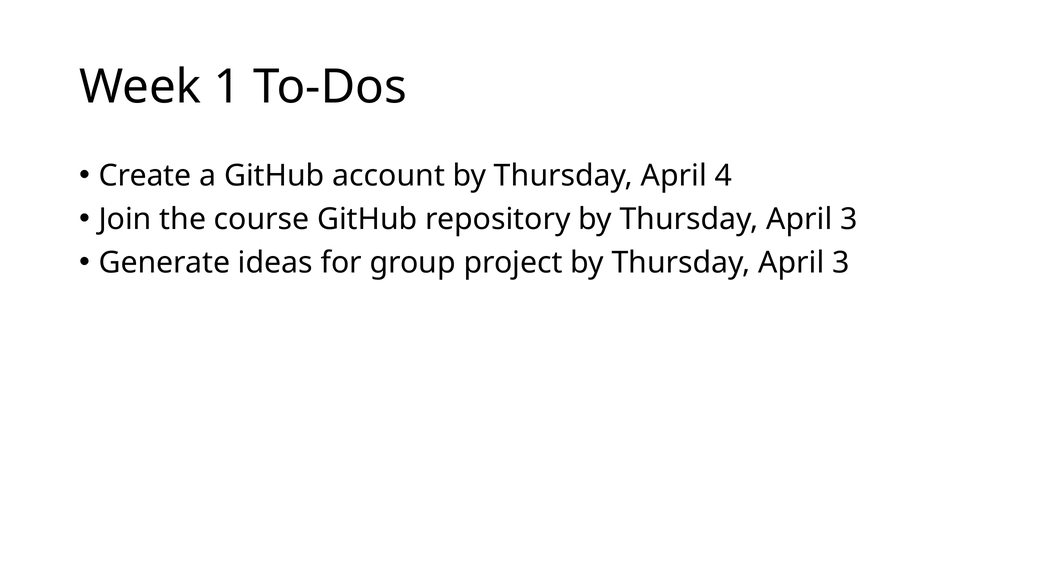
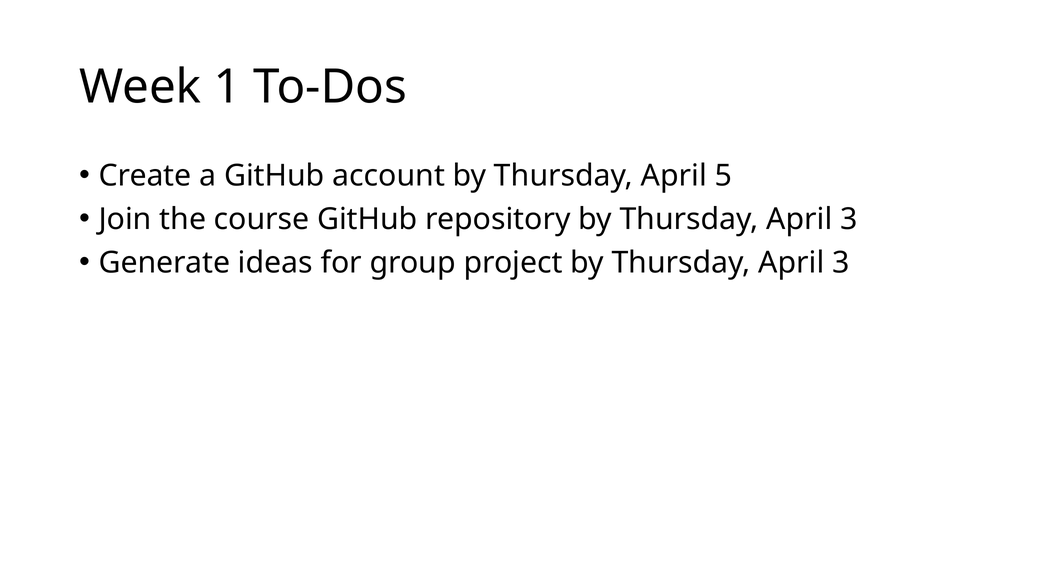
4: 4 -> 5
